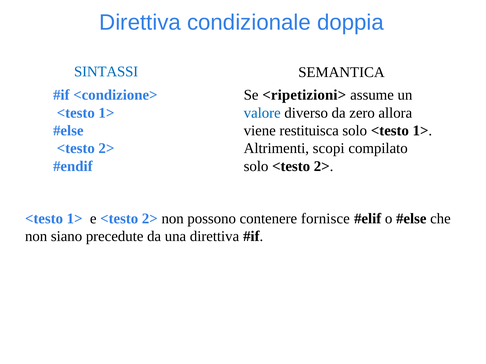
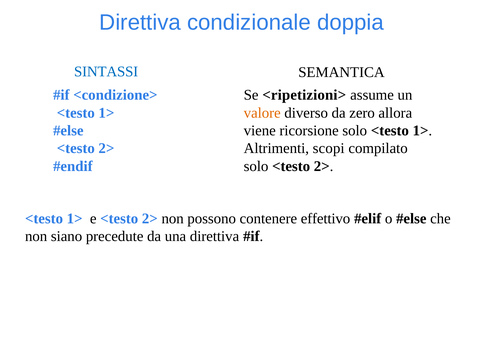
valore colour: blue -> orange
restituisca: restituisca -> ricorsione
fornisce: fornisce -> effettivo
